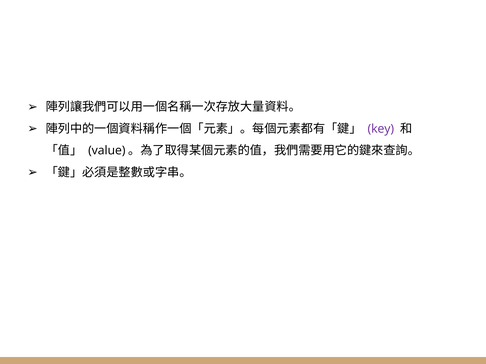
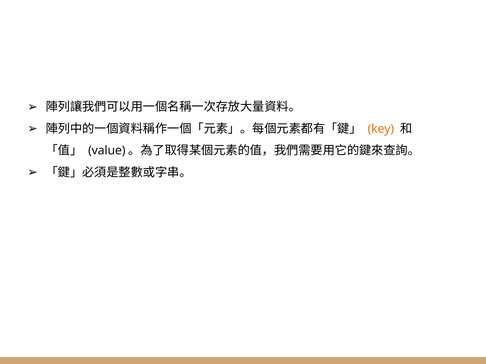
key colour: purple -> orange
